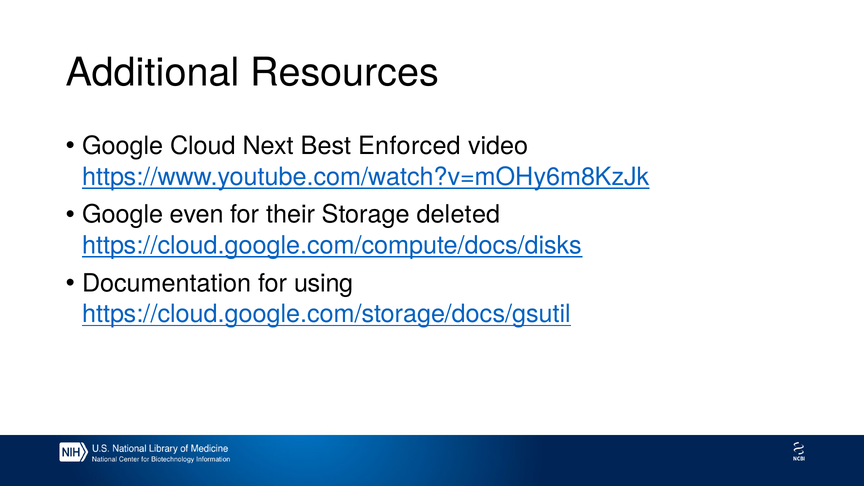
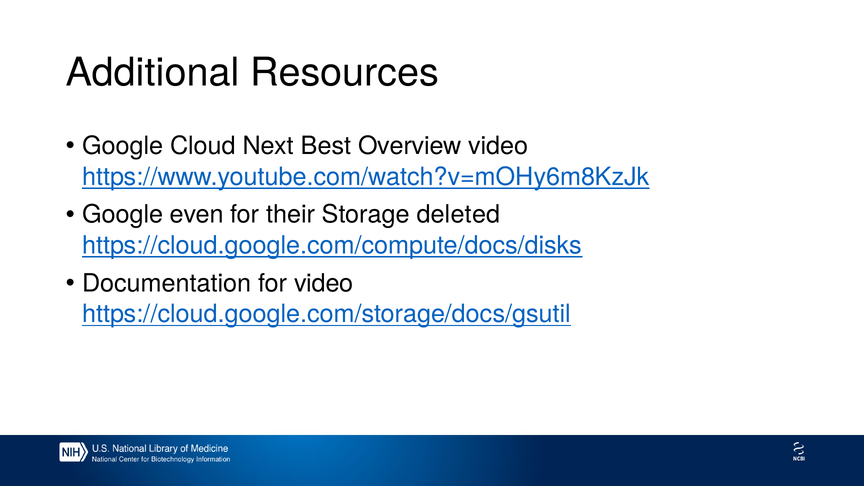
Enforced: Enforced -> Overview
for using: using -> video
